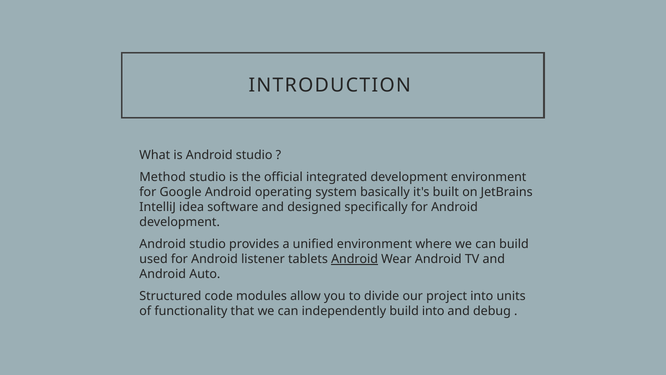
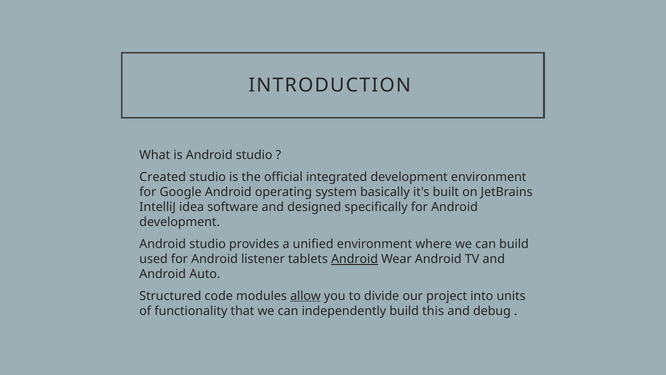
Method: Method -> Created
allow underline: none -> present
build into: into -> this
